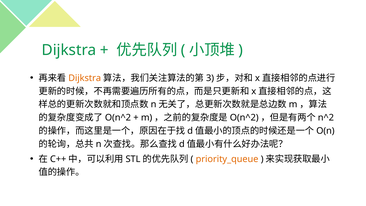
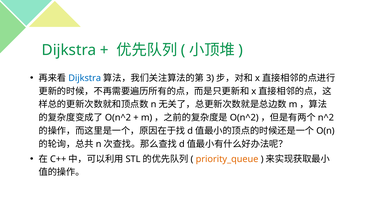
Dijkstra at (85, 78) colour: orange -> blue
